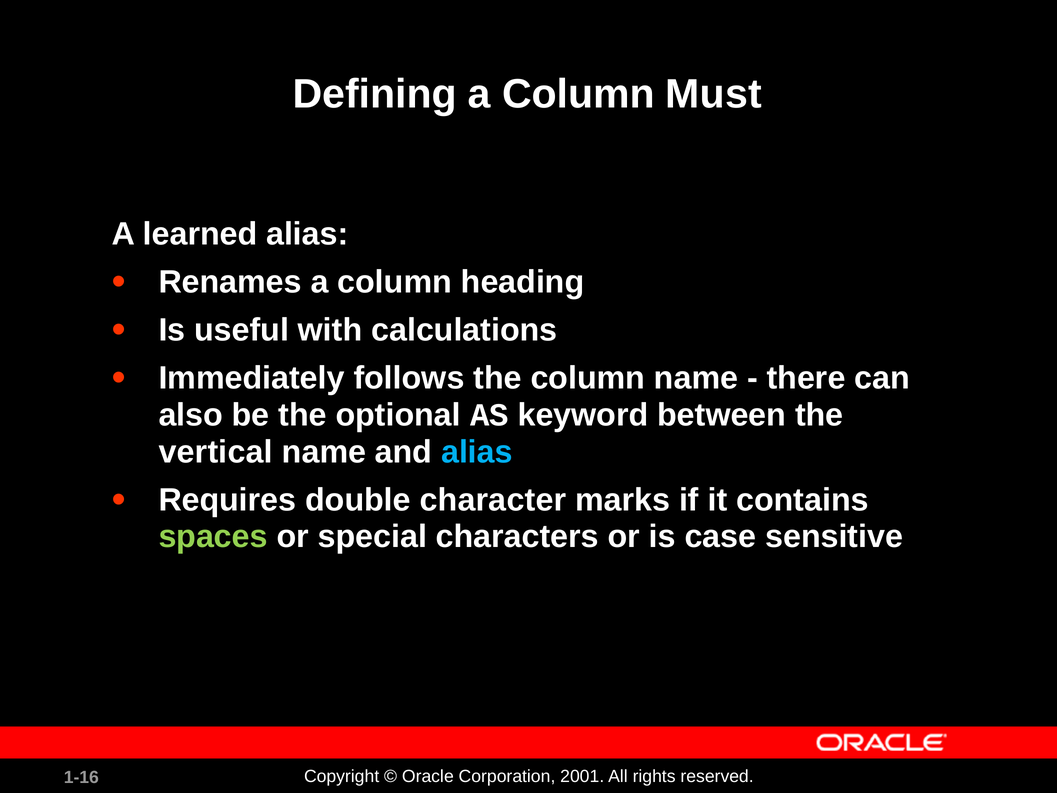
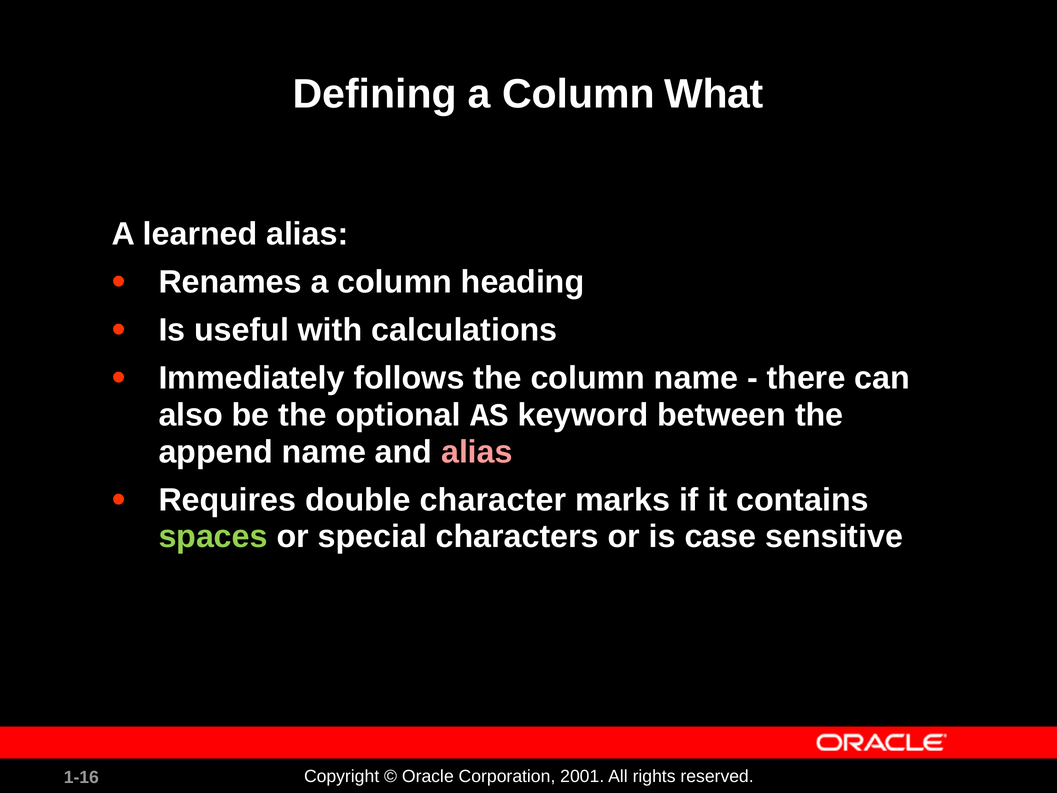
Must: Must -> What
vertical: vertical -> append
alias at (477, 452) colour: light blue -> pink
